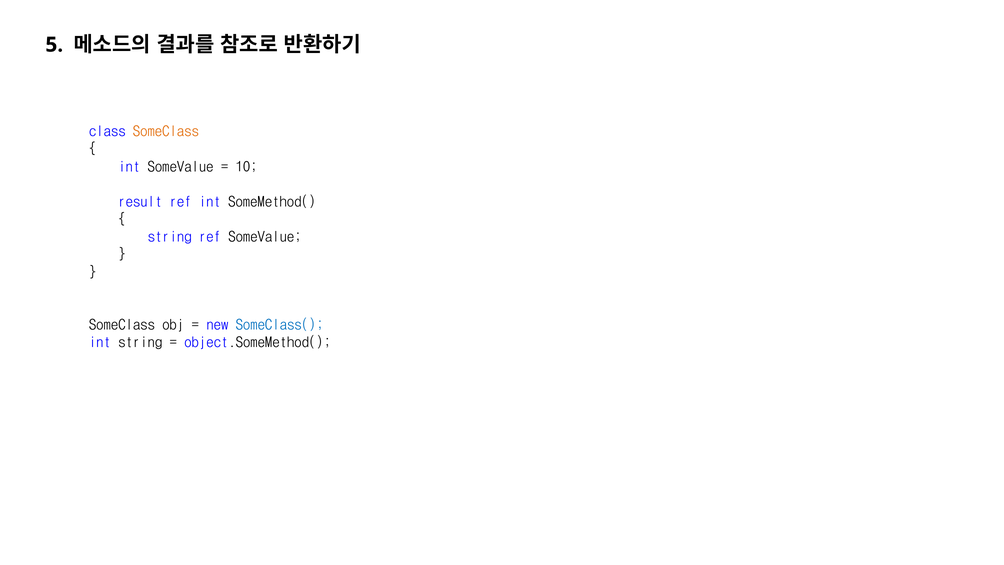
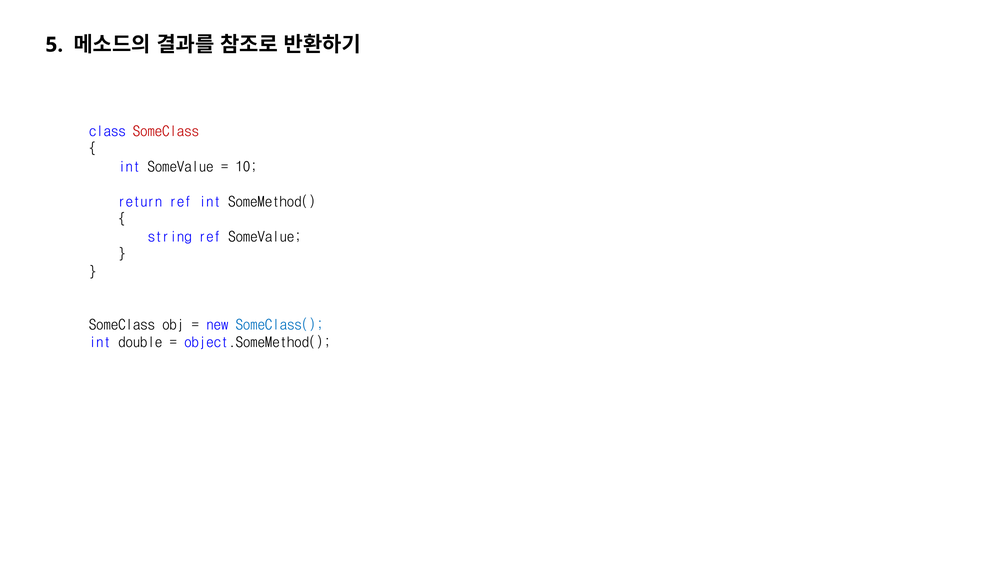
SomeClass at (166, 131) colour: orange -> red
result: result -> return
int string: string -> double
